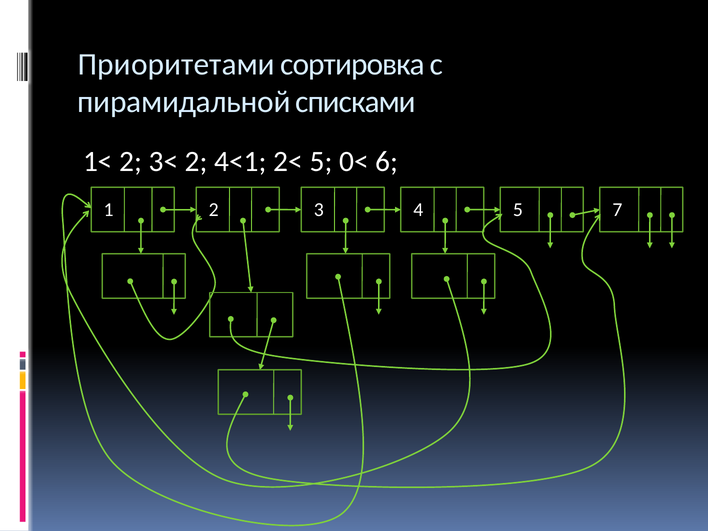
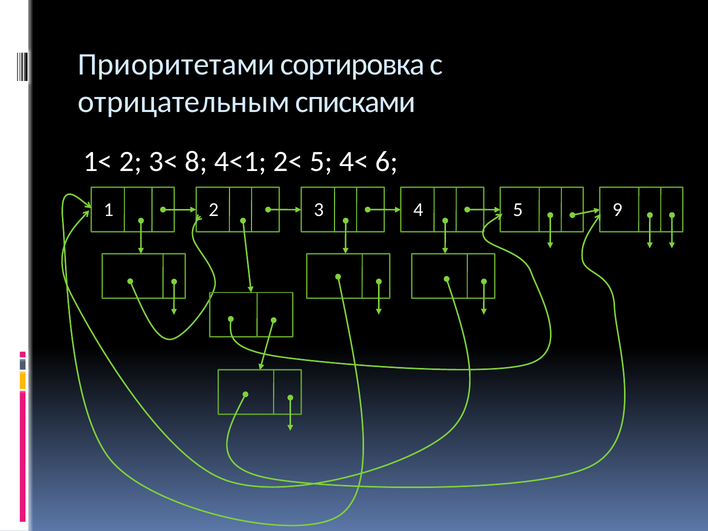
пирамидальной: пирамидальной -> отрицательным
3< 2: 2 -> 8
0<: 0< -> 4<
7: 7 -> 9
